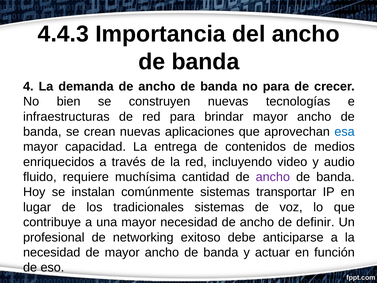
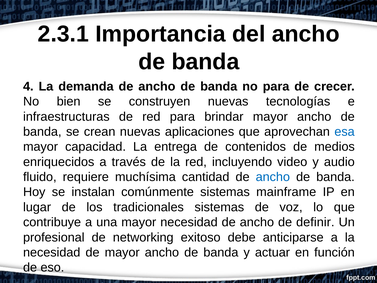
4.4.3: 4.4.3 -> 2.3.1
ancho at (273, 177) colour: purple -> blue
transportar: transportar -> mainframe
